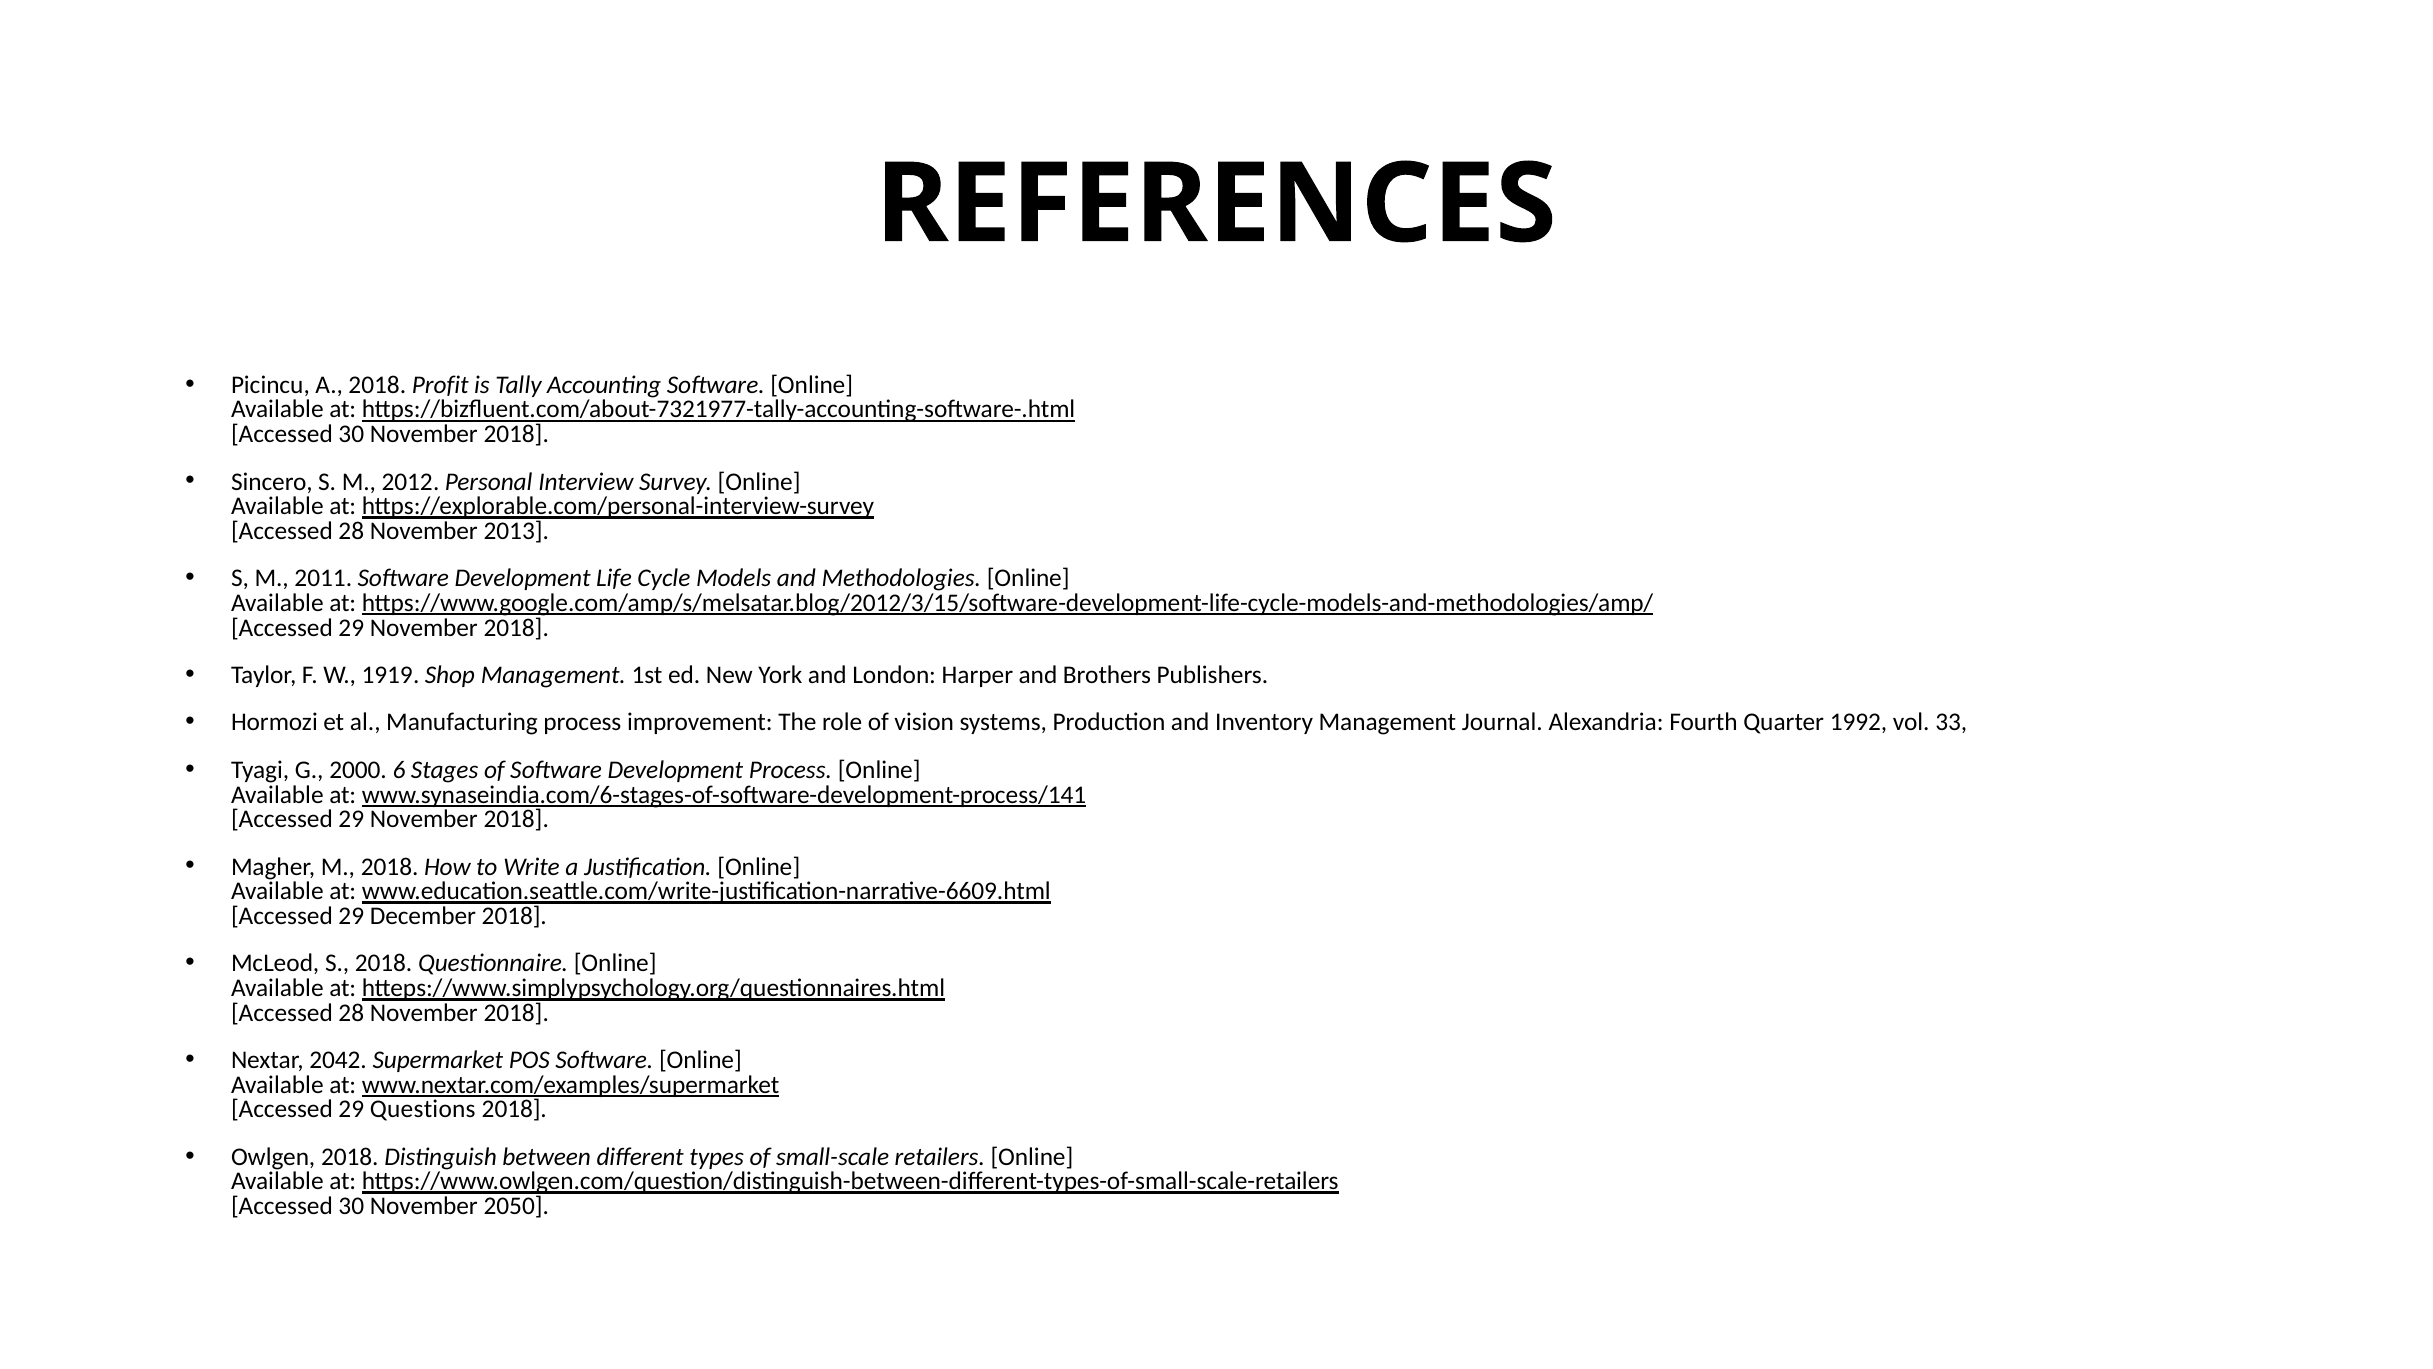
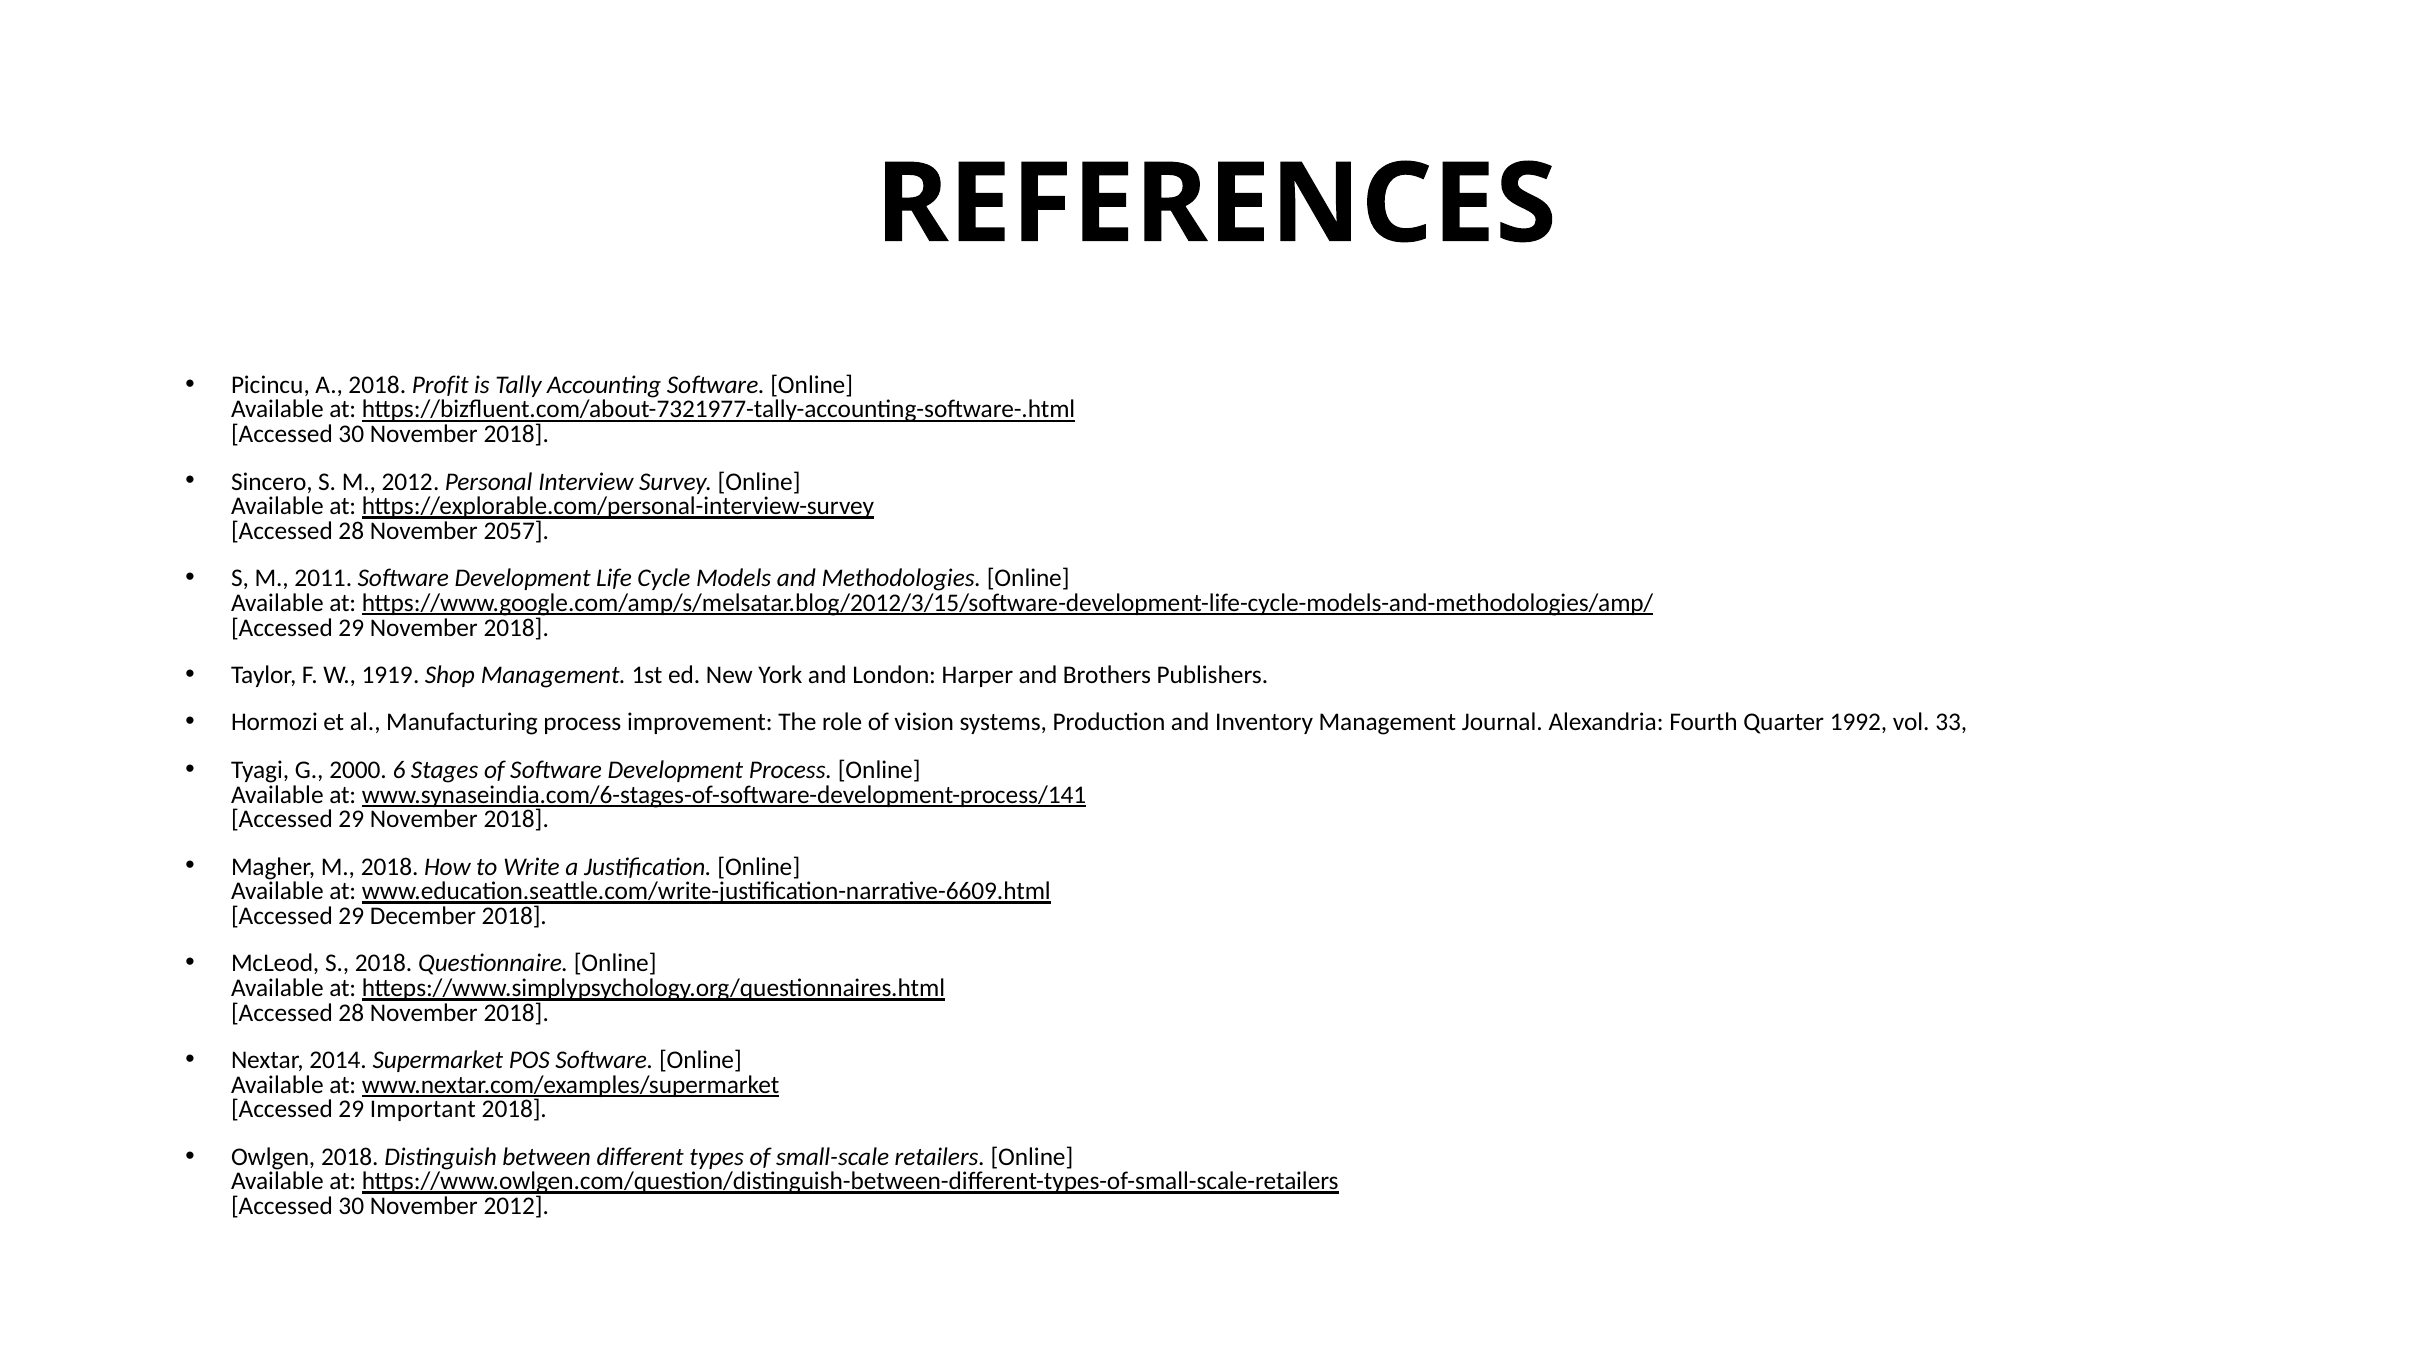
2013: 2013 -> 2057
2042: 2042 -> 2014
Questions: Questions -> Important
November 2050: 2050 -> 2012
